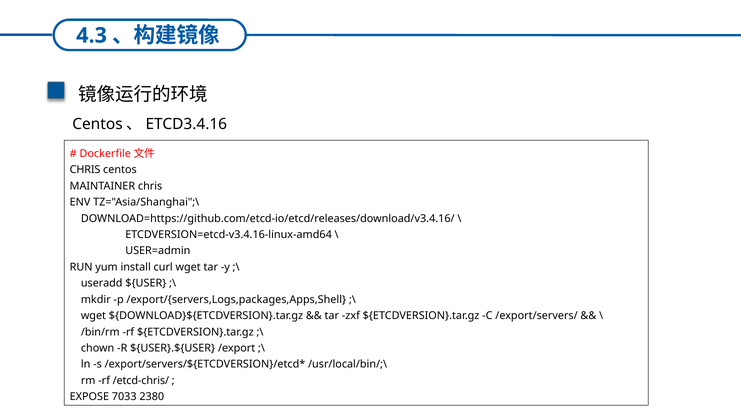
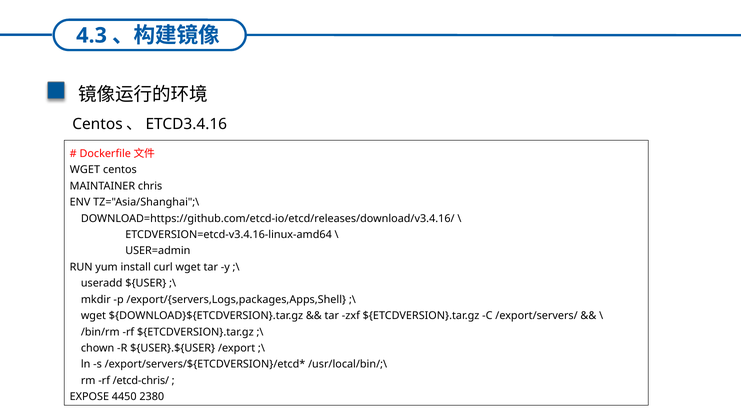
CHRIS at (85, 170): CHRIS -> WGET
7033: 7033 -> 4450
